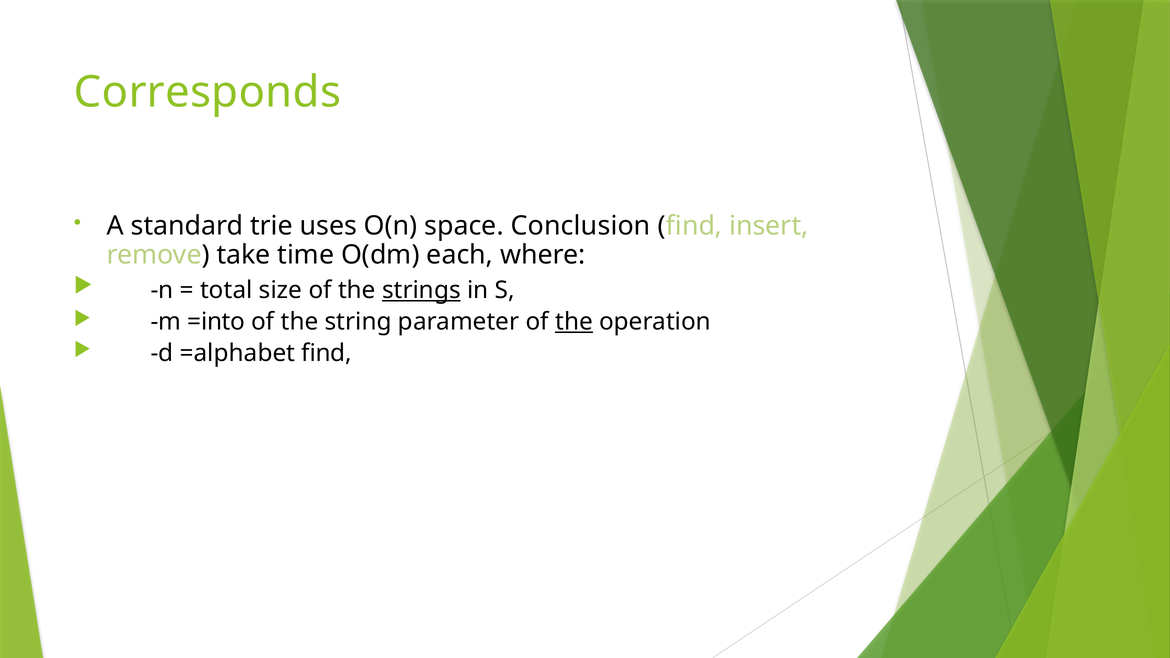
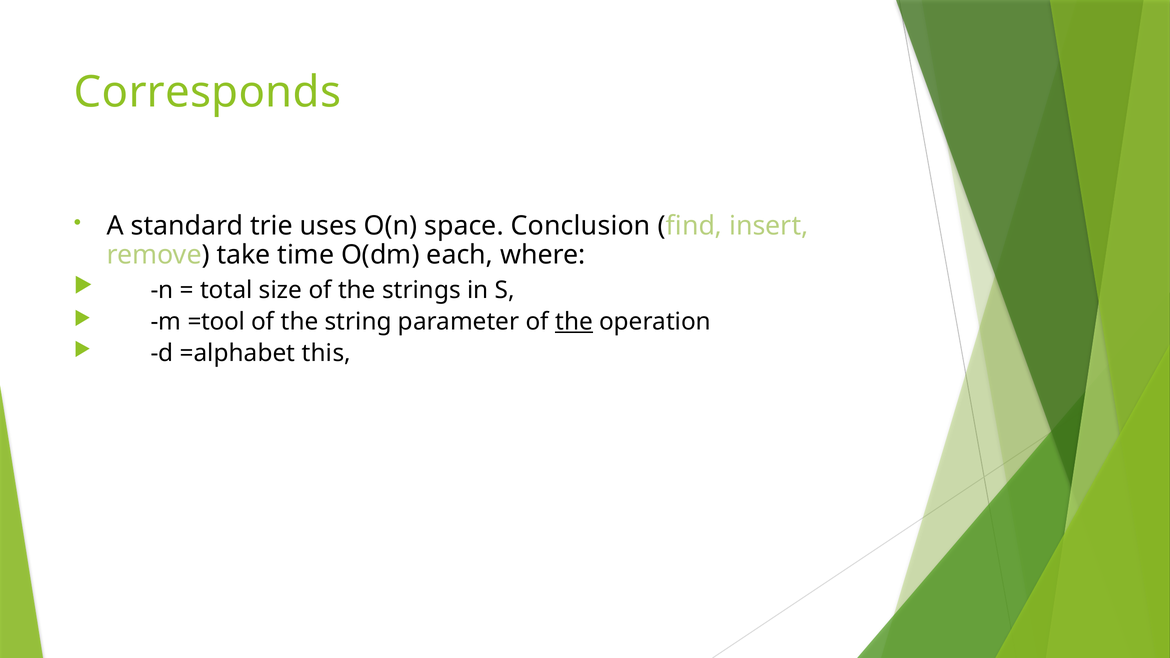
strings underline: present -> none
=into: =into -> =tool
=alphabet find: find -> this
